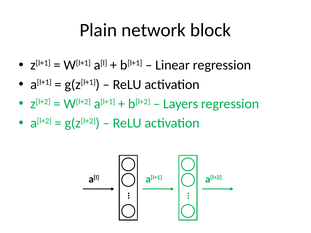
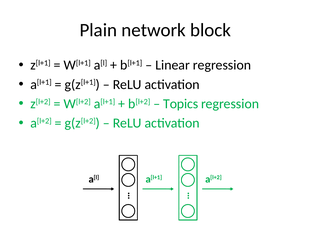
Layers: Layers -> Topics
